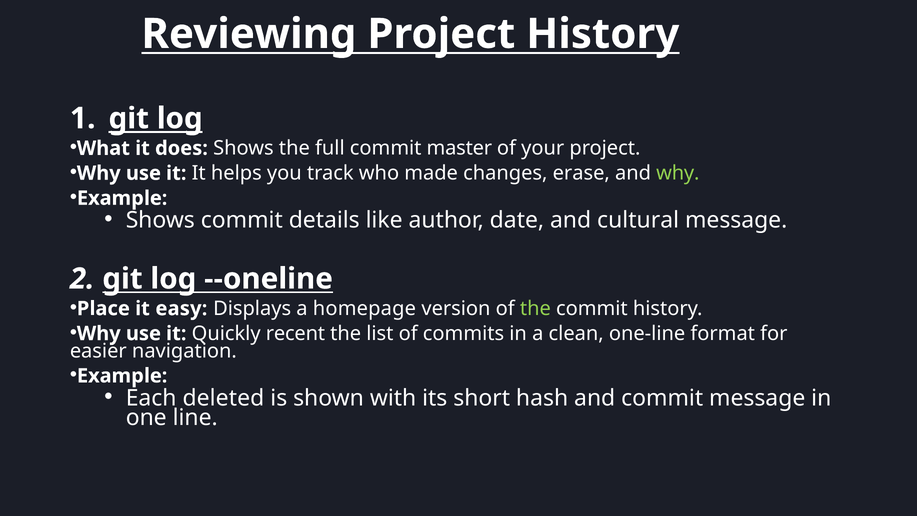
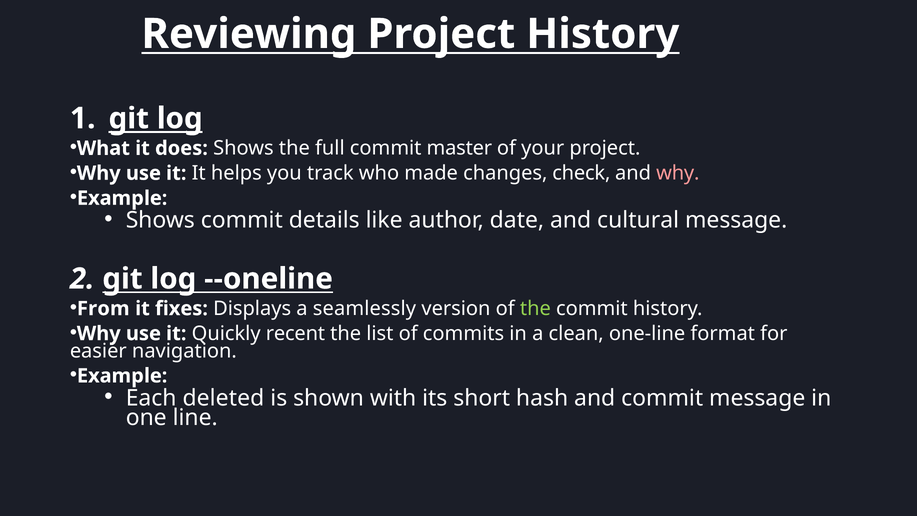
erase: erase -> check
why at (678, 173) colour: light green -> pink
Place: Place -> From
easy: easy -> fixes
homepage: homepage -> seamlessly
